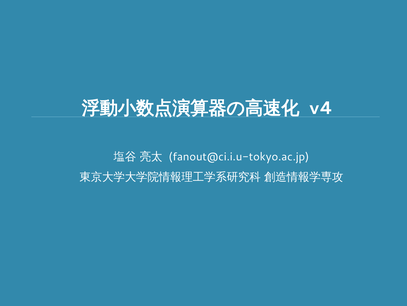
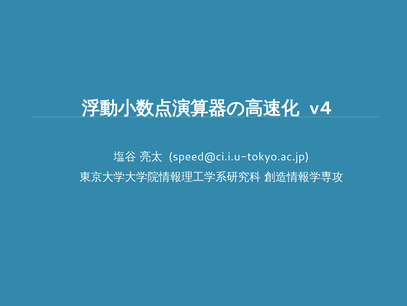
fanout@ci.i.u-tokyo.ac.jp: fanout@ci.i.u-tokyo.ac.jp -> speed@ci.i.u-tokyo.ac.jp
